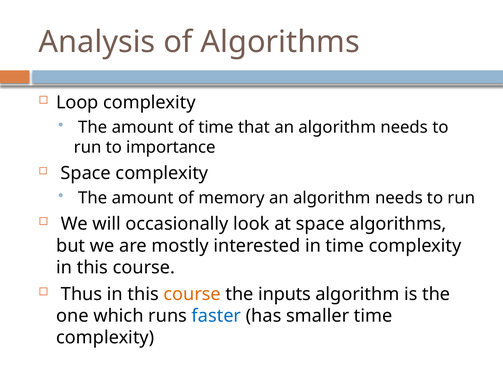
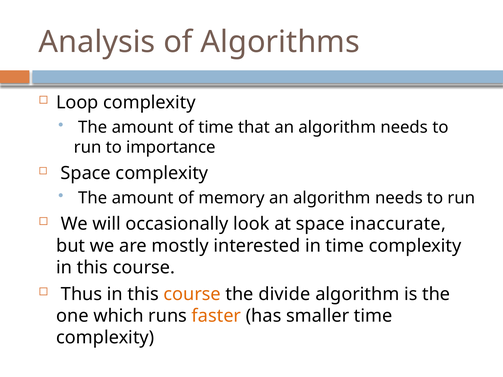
space algorithms: algorithms -> inaccurate
inputs: inputs -> divide
faster colour: blue -> orange
